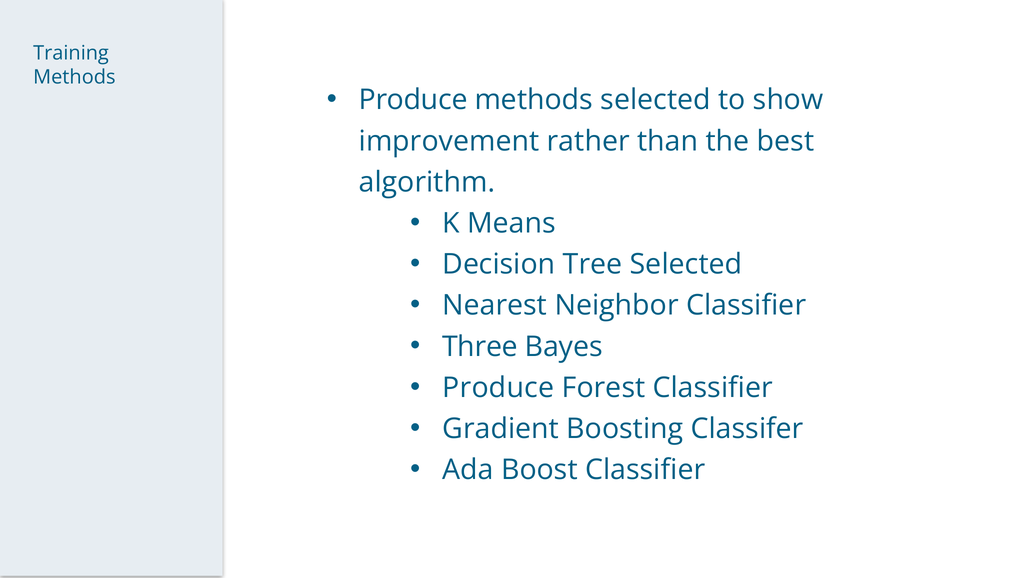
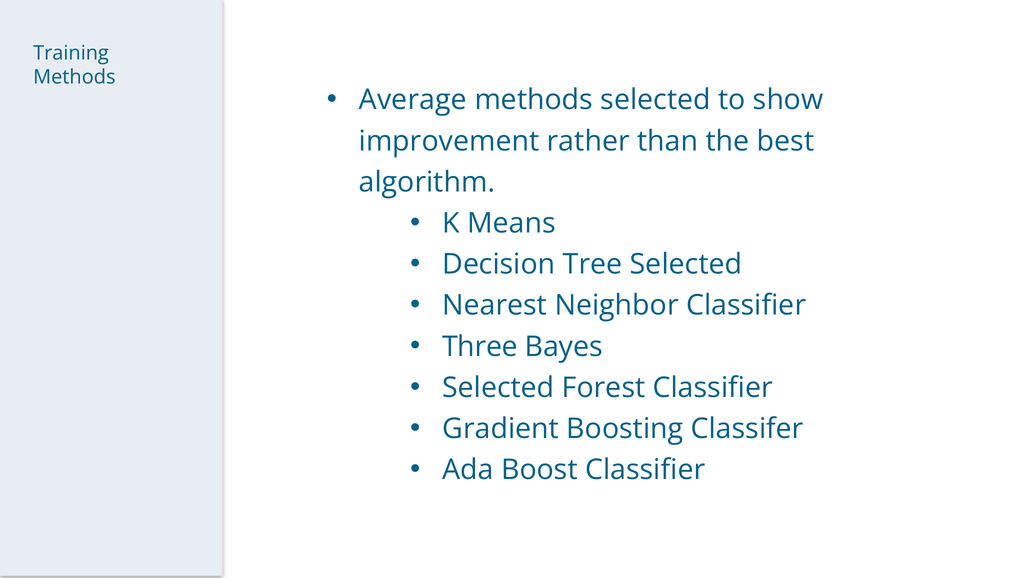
Produce at (413, 100): Produce -> Average
Produce at (498, 388): Produce -> Selected
